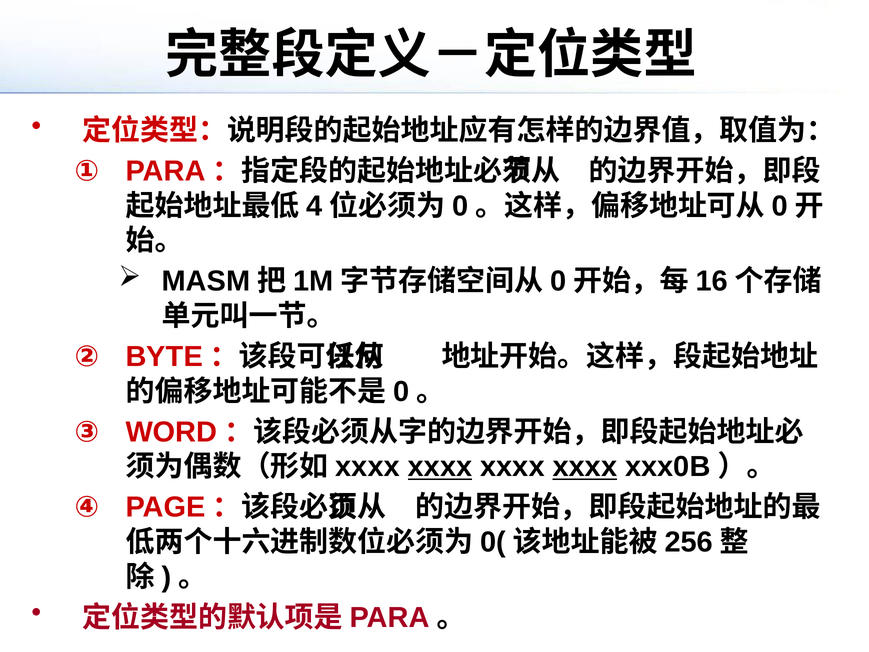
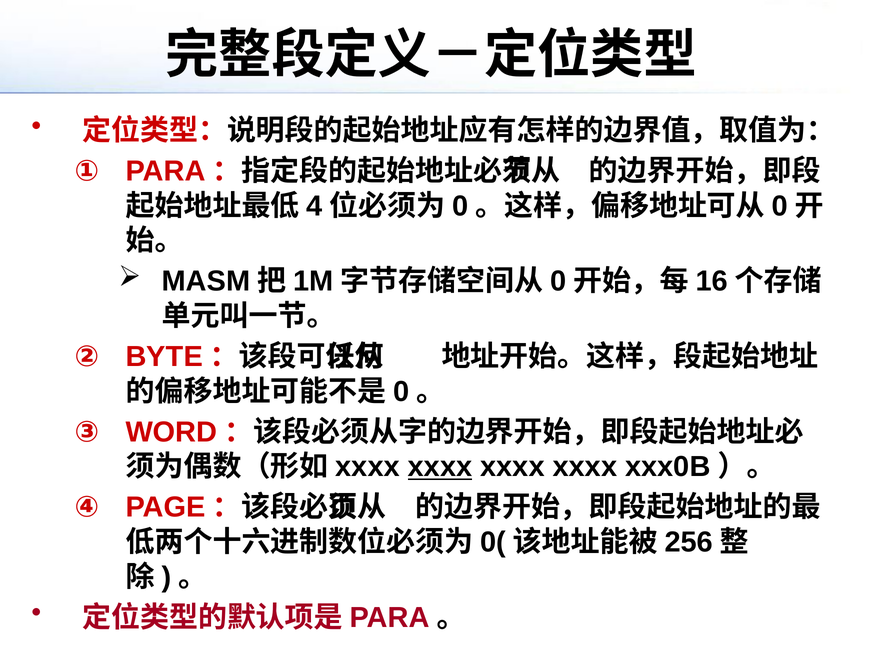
xxxx at (585, 467) underline: present -> none
